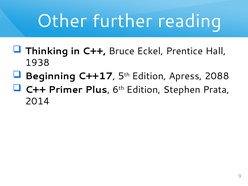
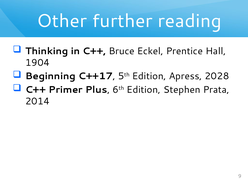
1938: 1938 -> 1904
2088: 2088 -> 2028
